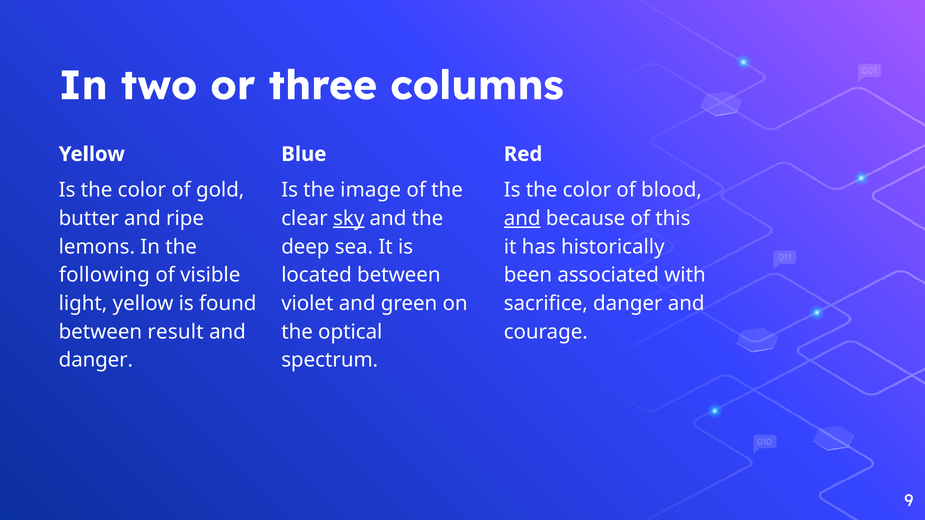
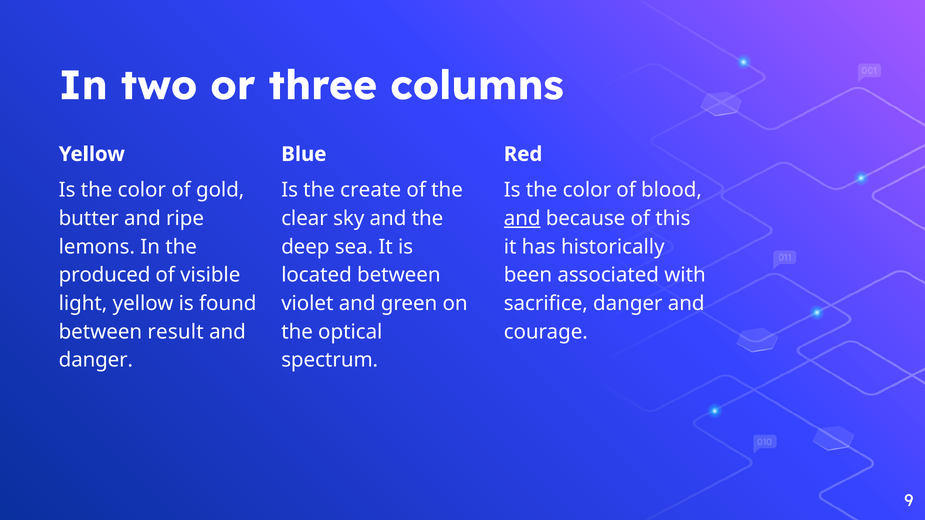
image: image -> create
sky underline: present -> none
following: following -> produced
